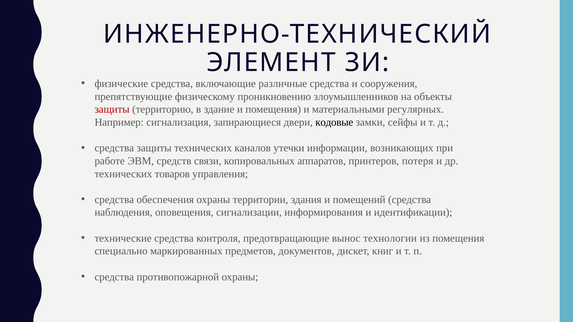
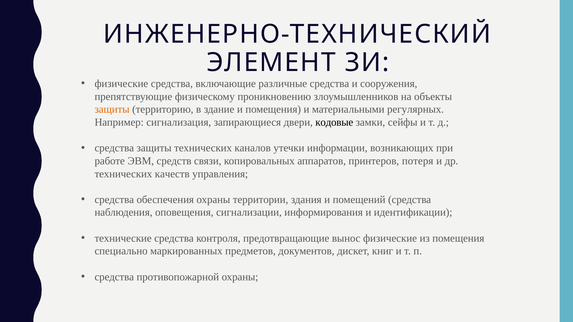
защиты at (112, 110) colour: red -> orange
товаров: товаров -> качеств
вынос технологии: технологии -> физические
